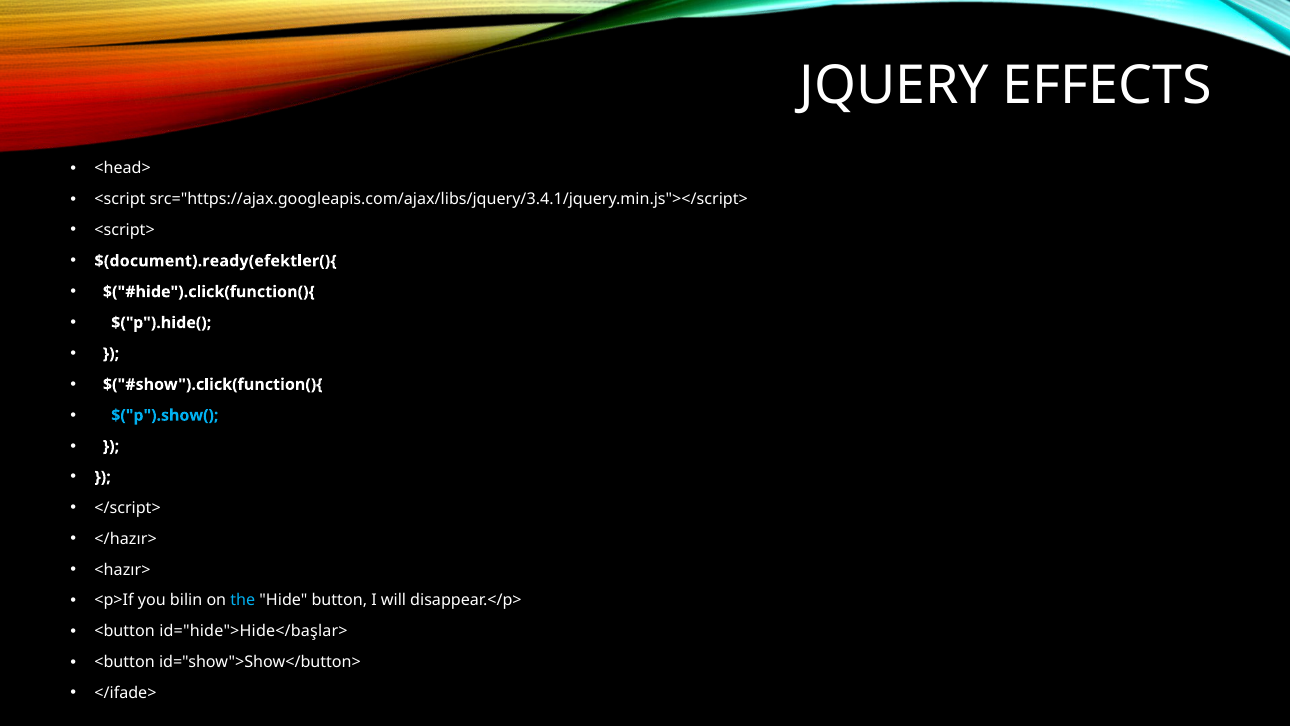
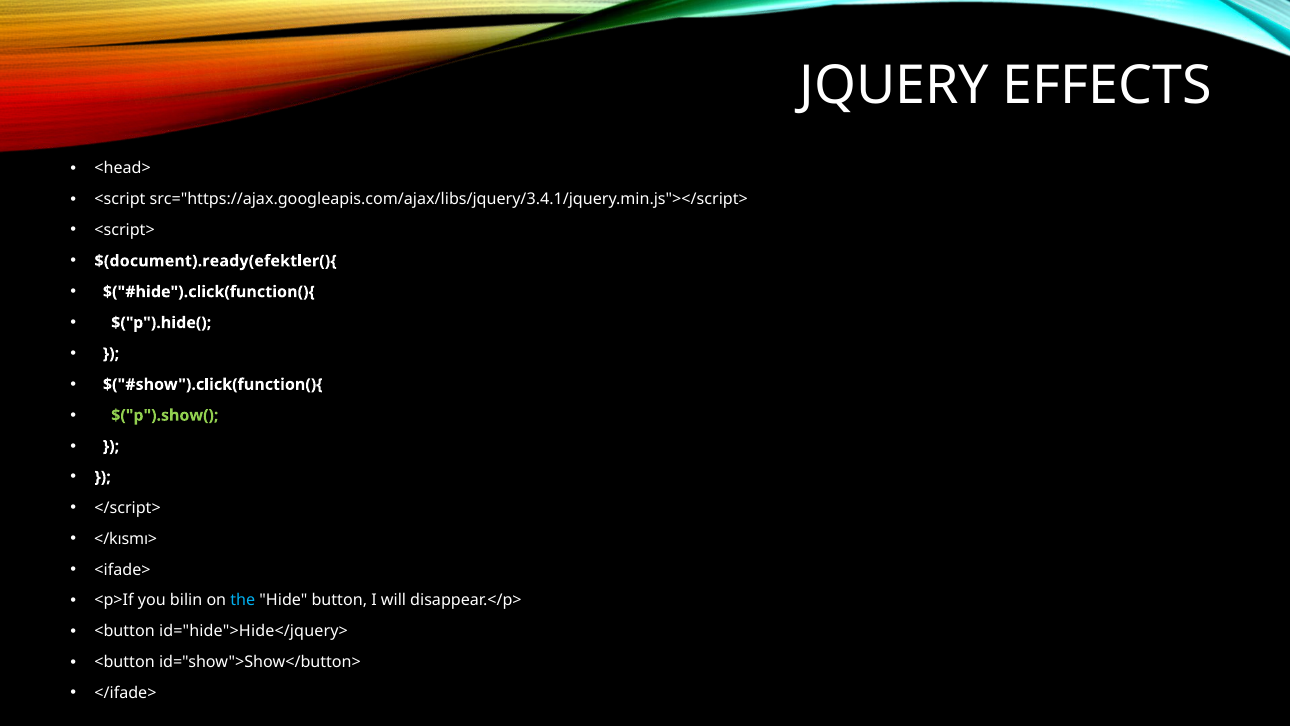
$("p").show( colour: light blue -> light green
</hazır>: </hazır> -> </kısmı>
<hazır>: <hazır> -> <ifade>
id="hide">Hide</başlar>: id="hide">Hide</başlar> -> id="hide">Hide</jquery>
